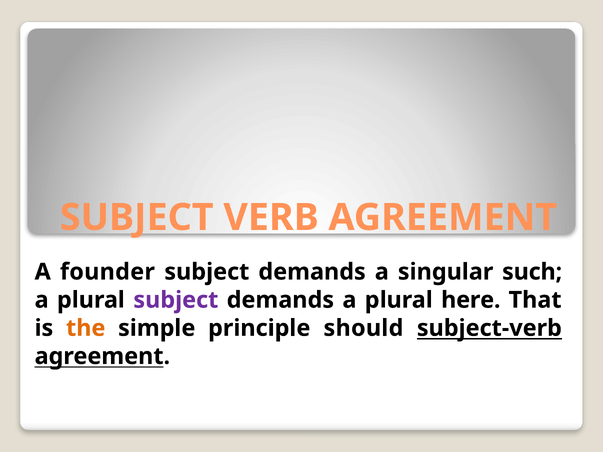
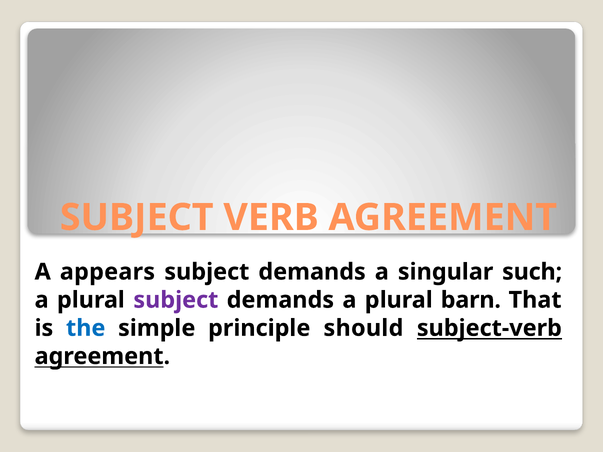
founder: founder -> appears
here: here -> barn
the colour: orange -> blue
